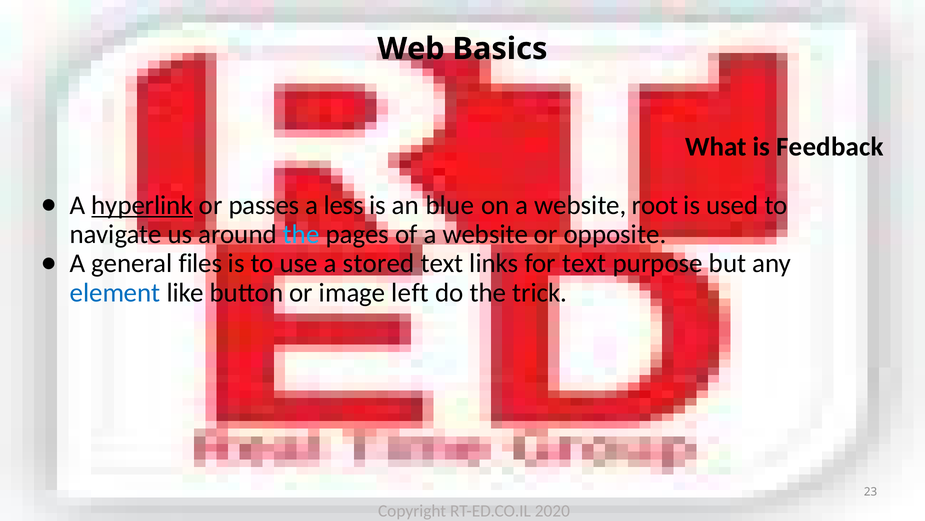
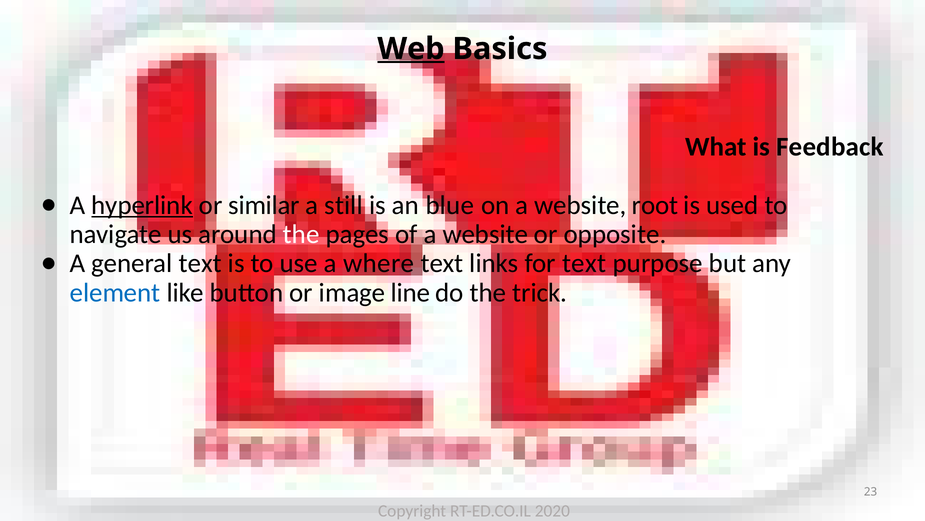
Web underline: none -> present
passes: passes -> similar
less: less -> still
the at (301, 234) colour: light blue -> white
general files: files -> text
stored: stored -> where
left: left -> line
